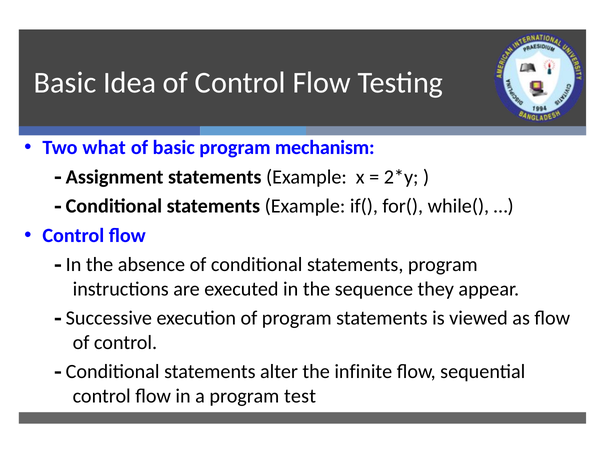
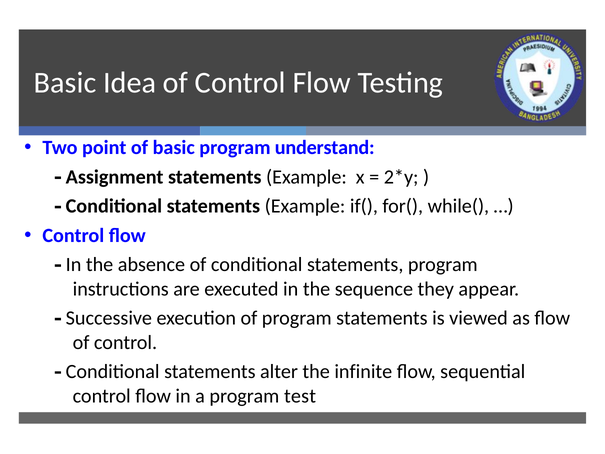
what: what -> point
mechanism: mechanism -> understand
